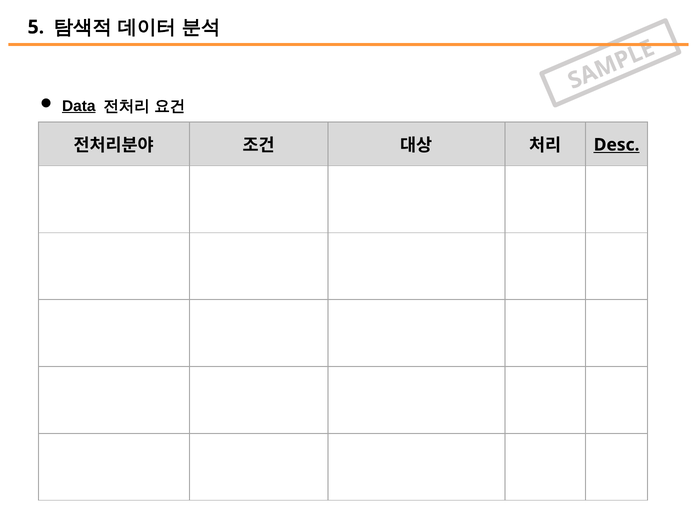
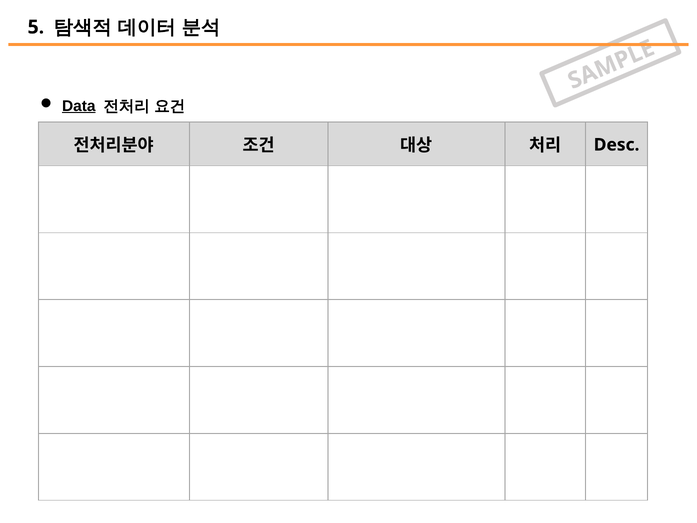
Desc underline: present -> none
